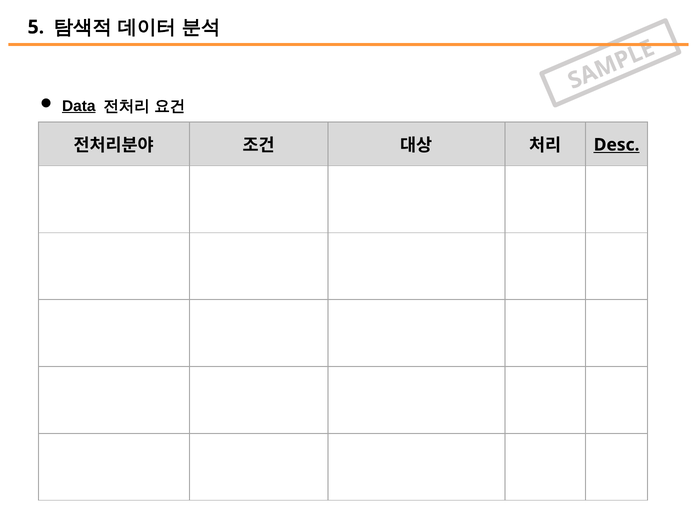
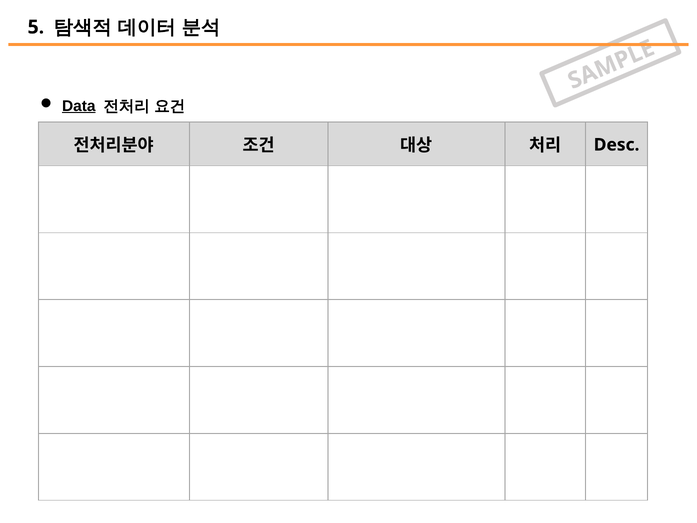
Desc underline: present -> none
